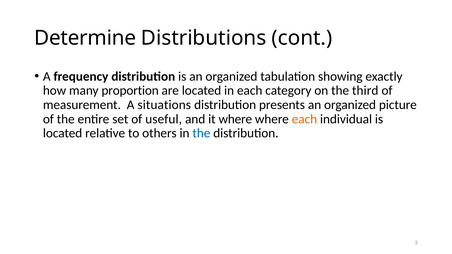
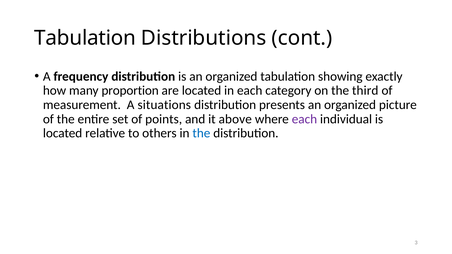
Determine at (85, 38): Determine -> Tabulation
useful: useful -> points
it where: where -> above
each at (304, 119) colour: orange -> purple
